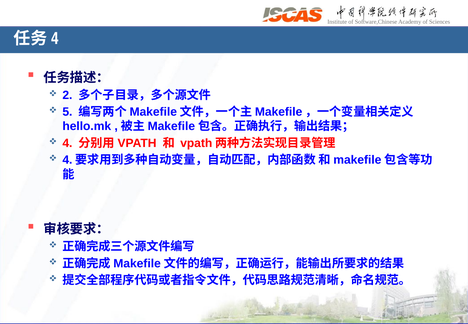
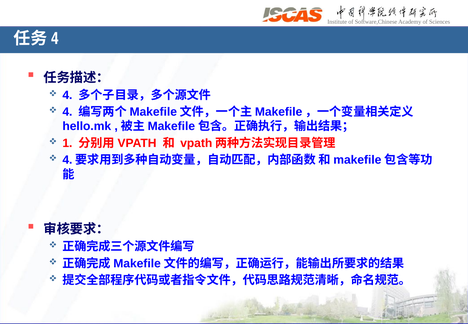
2 at (67, 95): 2 -> 4
5 at (67, 112): 5 -> 4
4: 4 -> 1
